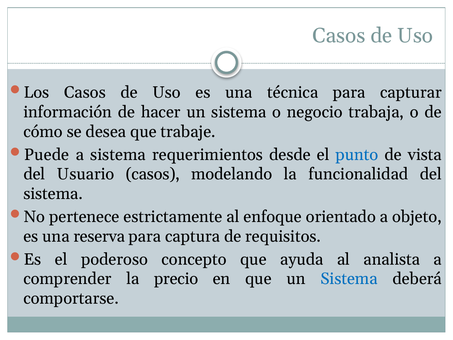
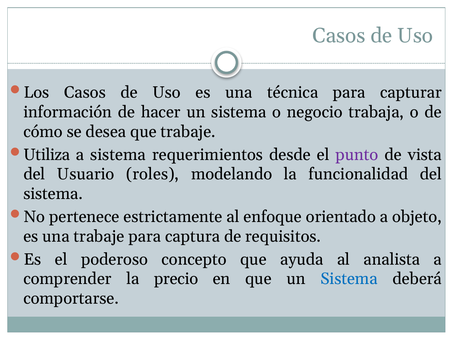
Puede: Puede -> Utiliza
punto colour: blue -> purple
Usuario casos: casos -> roles
una reserva: reserva -> trabaje
